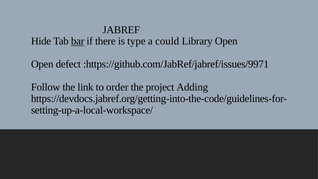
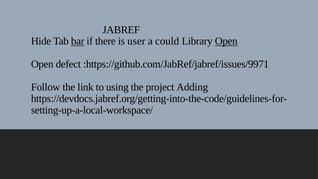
type: type -> user
Open at (226, 41) underline: none -> present
order: order -> using
